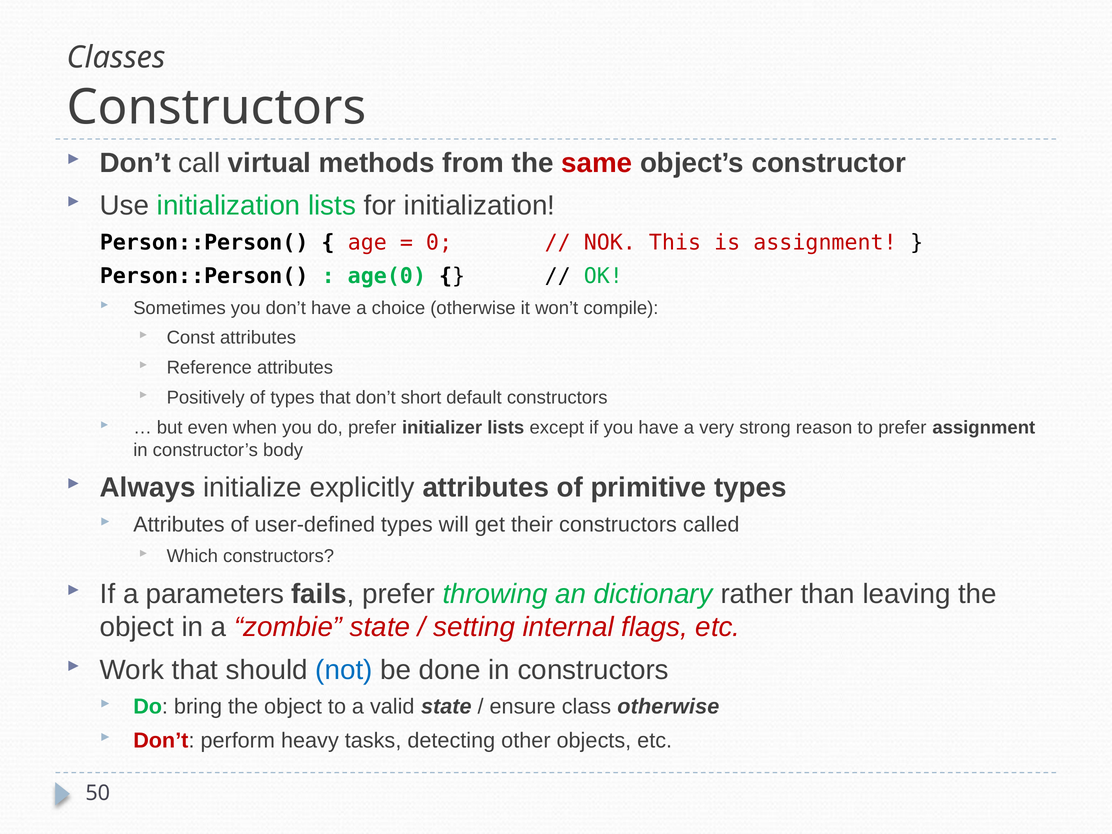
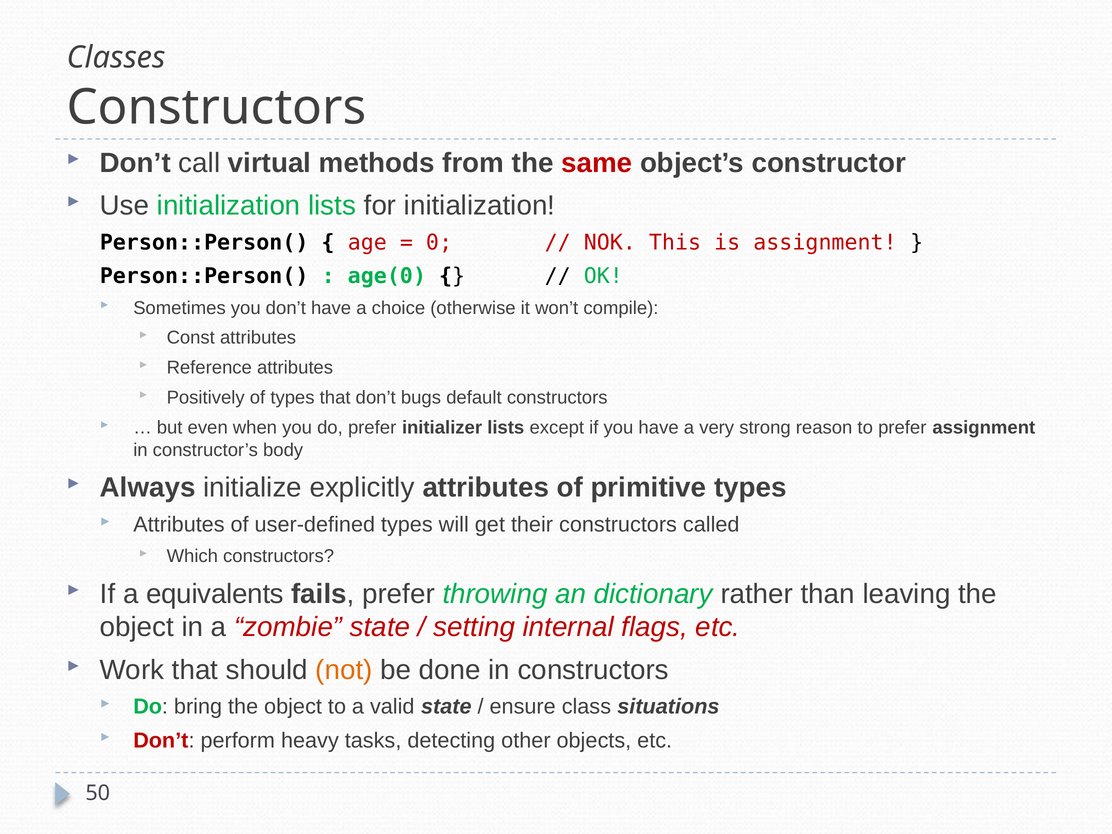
short: short -> bugs
parameters: parameters -> equivalents
not colour: blue -> orange
class otherwise: otherwise -> situations
